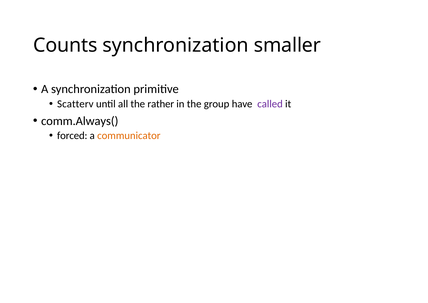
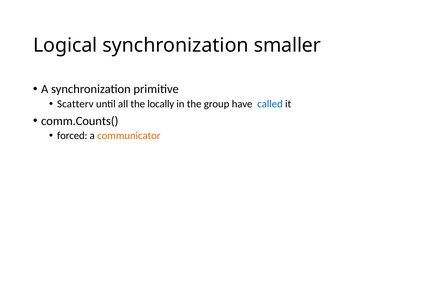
Counts: Counts -> Logical
rather: rather -> locally
called colour: purple -> blue
comm.Always(: comm.Always( -> comm.Counts(
